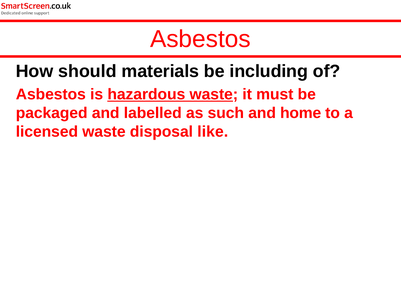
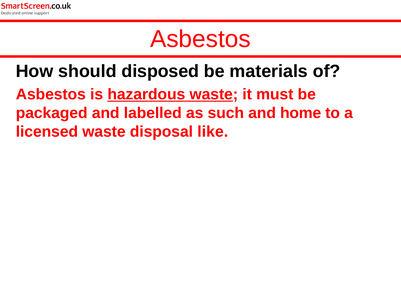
materials: materials -> disposed
including: including -> materials
